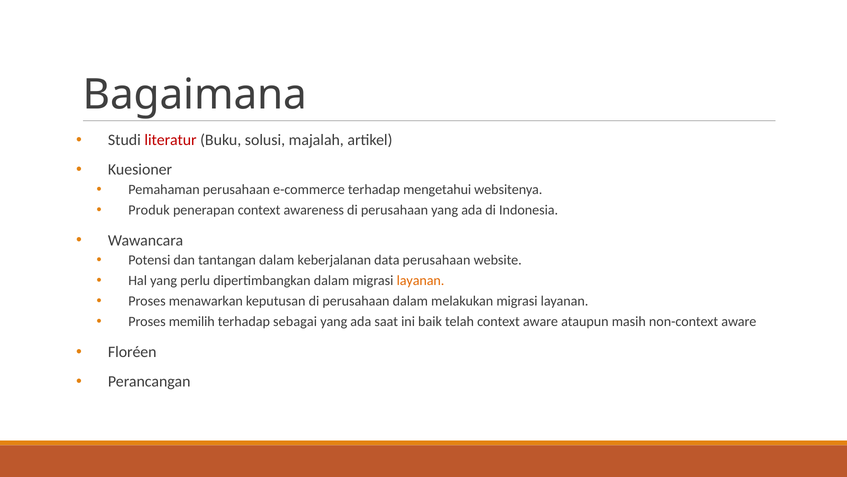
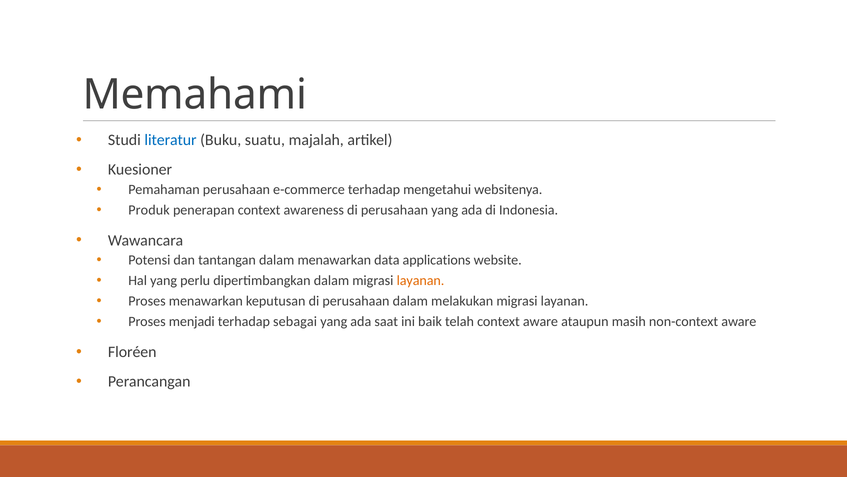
Bagaimana: Bagaimana -> Memahami
literatur colour: red -> blue
solusi: solusi -> suatu
dalam keberjalanan: keberjalanan -> menawarkan
data perusahaan: perusahaan -> applications
memilih: memilih -> menjadi
